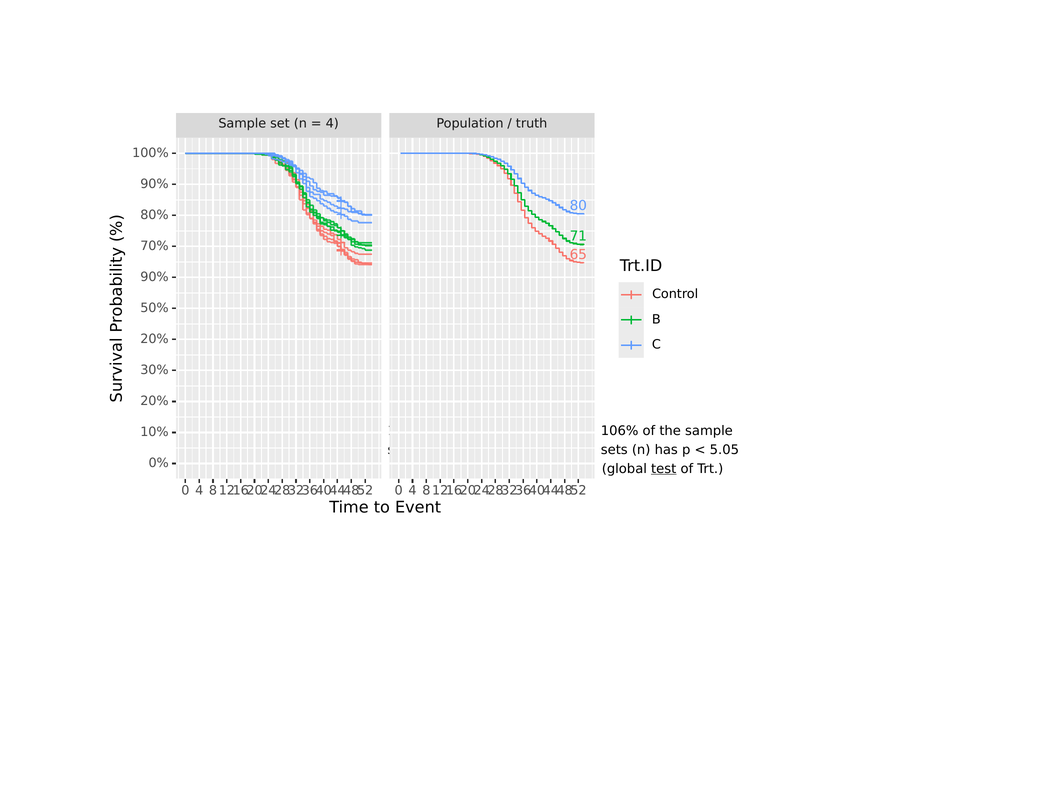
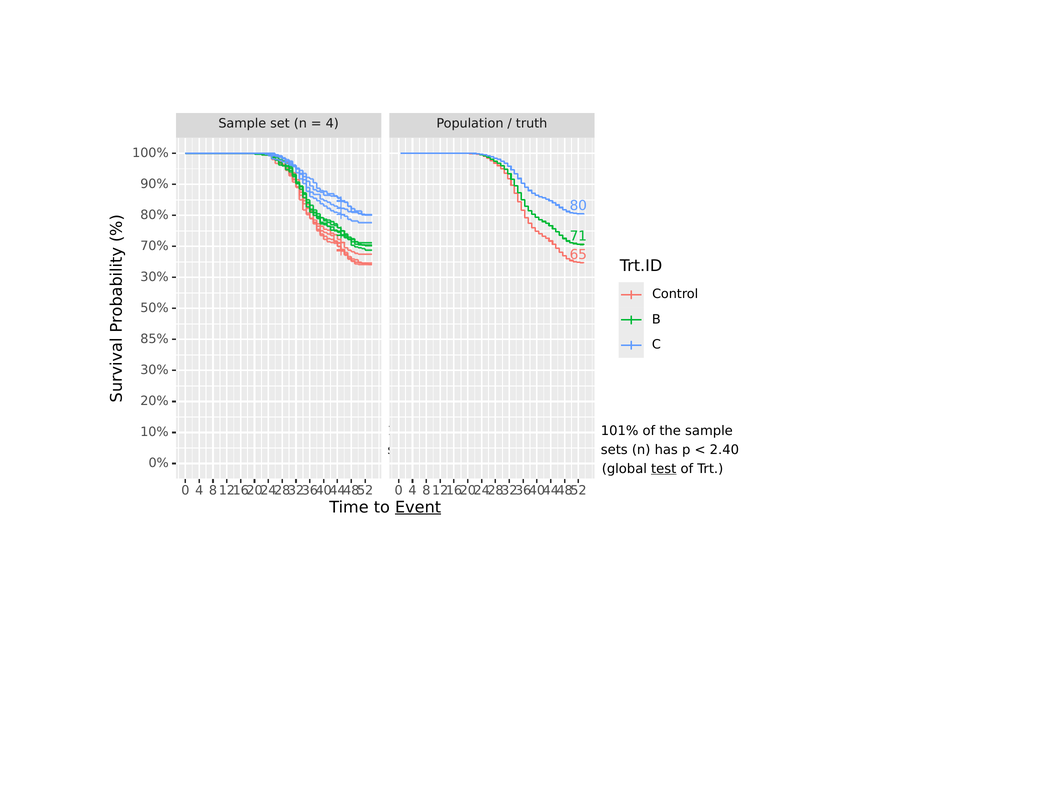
90% at (154, 277): 90% -> 30%
20% at (154, 339): 20% -> 85%
106%: 106% -> 101%
5.05: 5.05 -> 2.40
Event underline: none -> present
